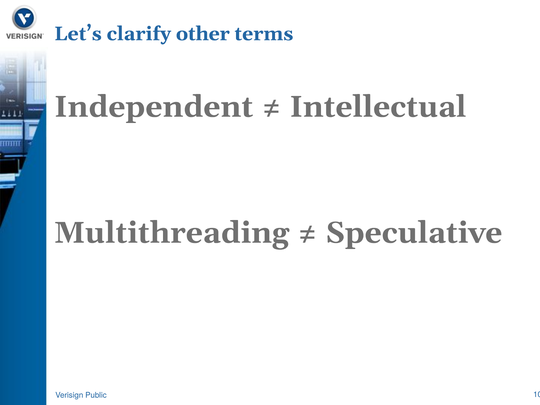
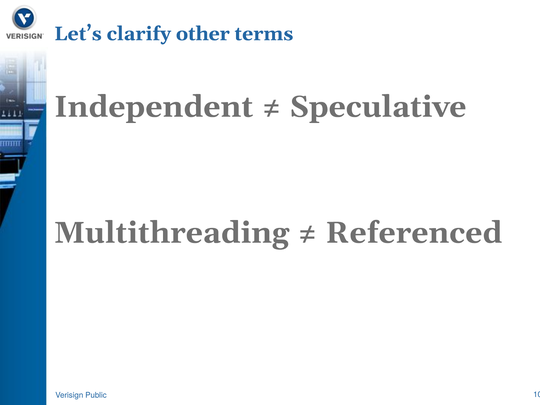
Intellectual: Intellectual -> Speculative
Speculative: Speculative -> Referenced
